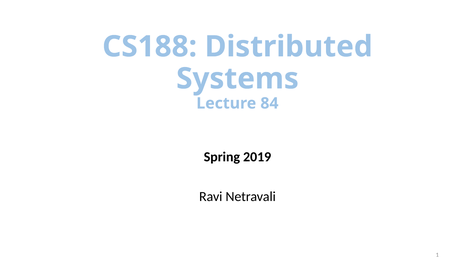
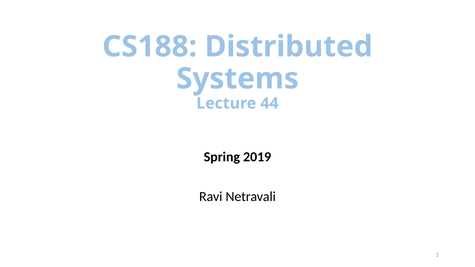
84: 84 -> 44
